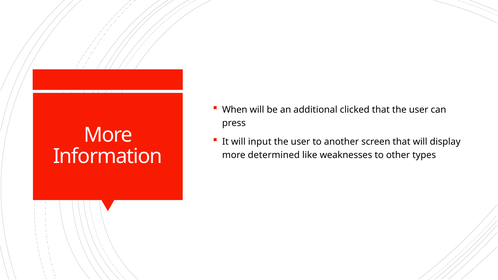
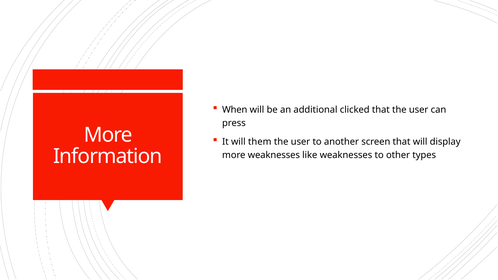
input: input -> them
more determined: determined -> weaknesses
